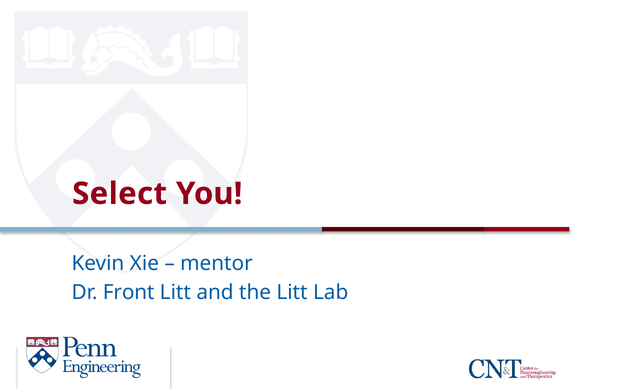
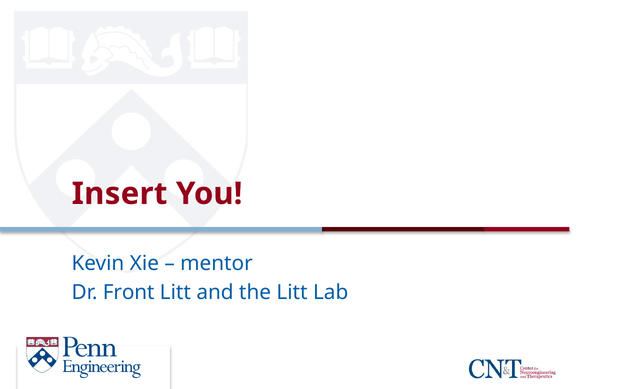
Select: Select -> Insert
